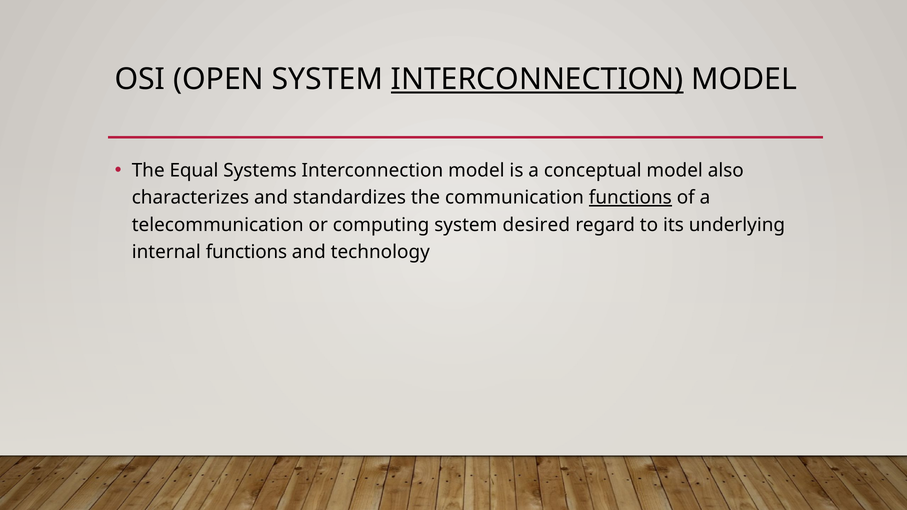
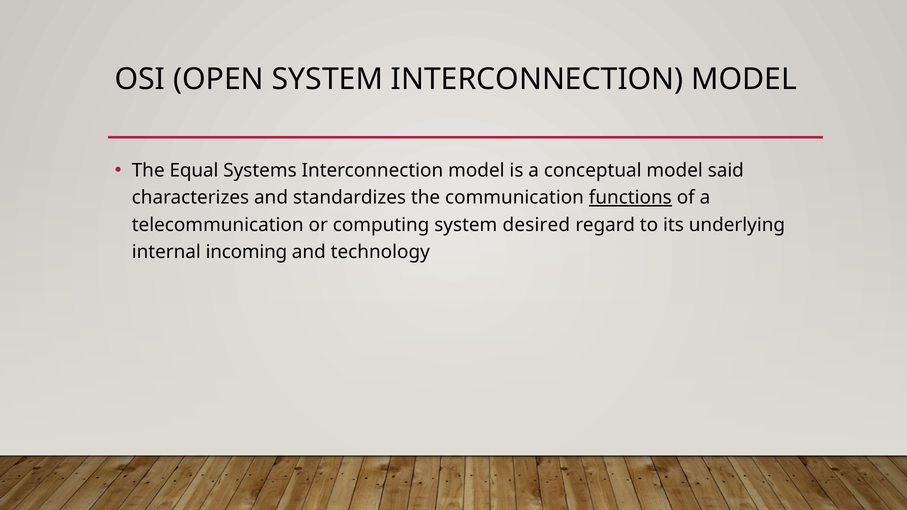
INTERCONNECTION at (537, 79) underline: present -> none
also: also -> said
internal functions: functions -> incoming
